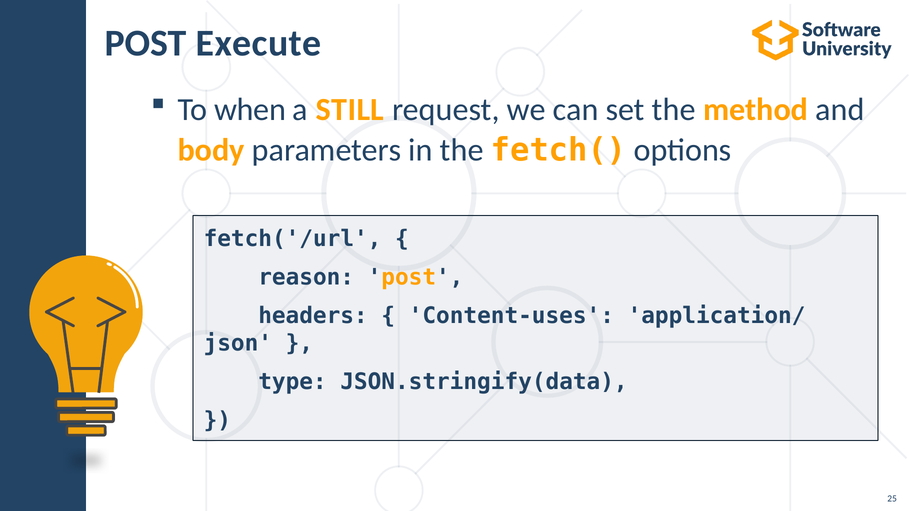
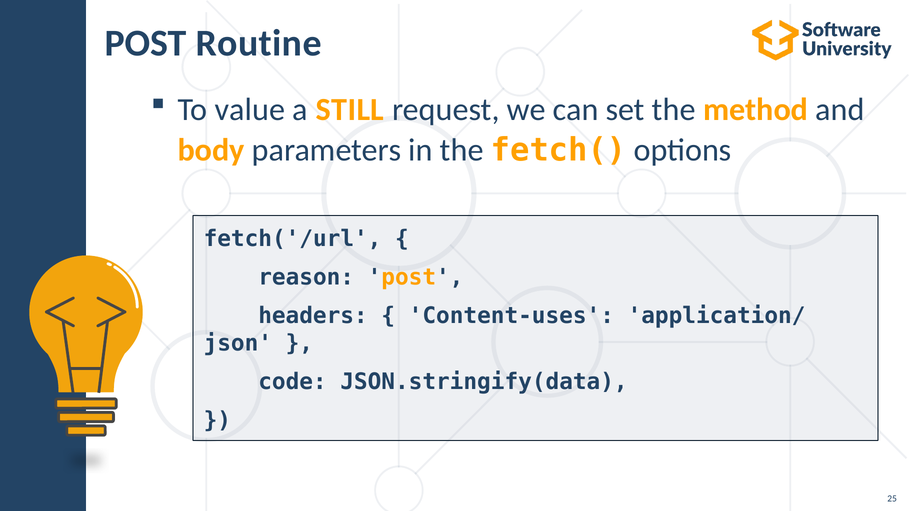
Execute: Execute -> Routine
when: when -> value
type: type -> code
